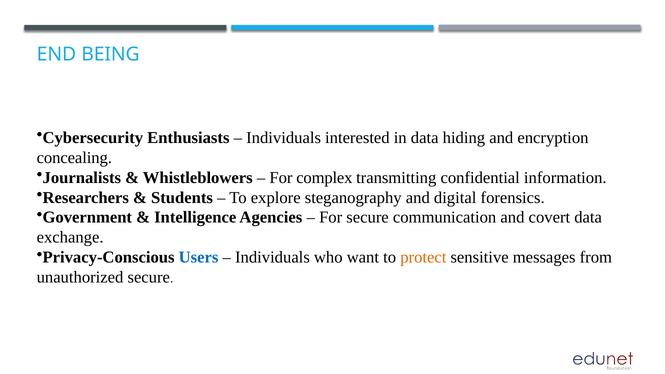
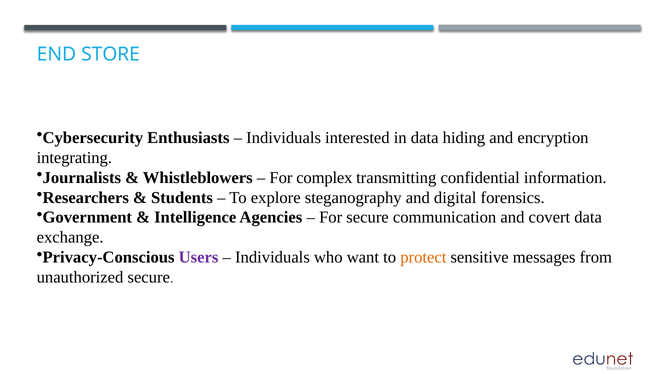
BEING: BEING -> STORE
concealing: concealing -> integrating
Users colour: blue -> purple
